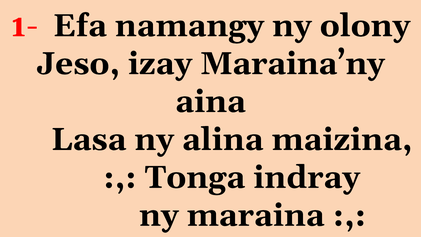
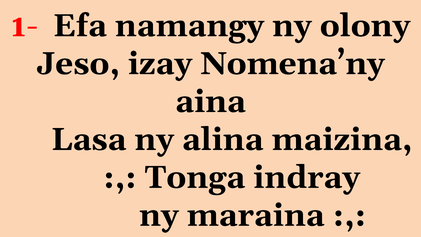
Maraina’ny: Maraina’ny -> Nomena’ny
